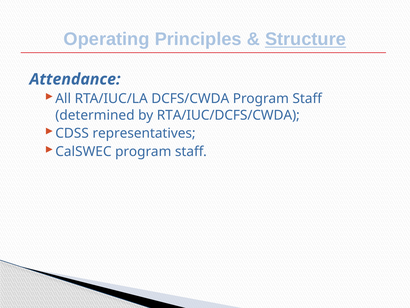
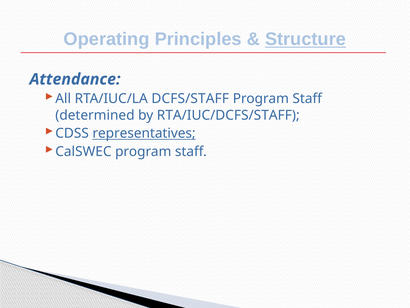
DCFS/CWDA: DCFS/CWDA -> DCFS/STAFF
RTA/IUC/DCFS/CWDA: RTA/IUC/DCFS/CWDA -> RTA/IUC/DCFS/STAFF
representatives underline: none -> present
